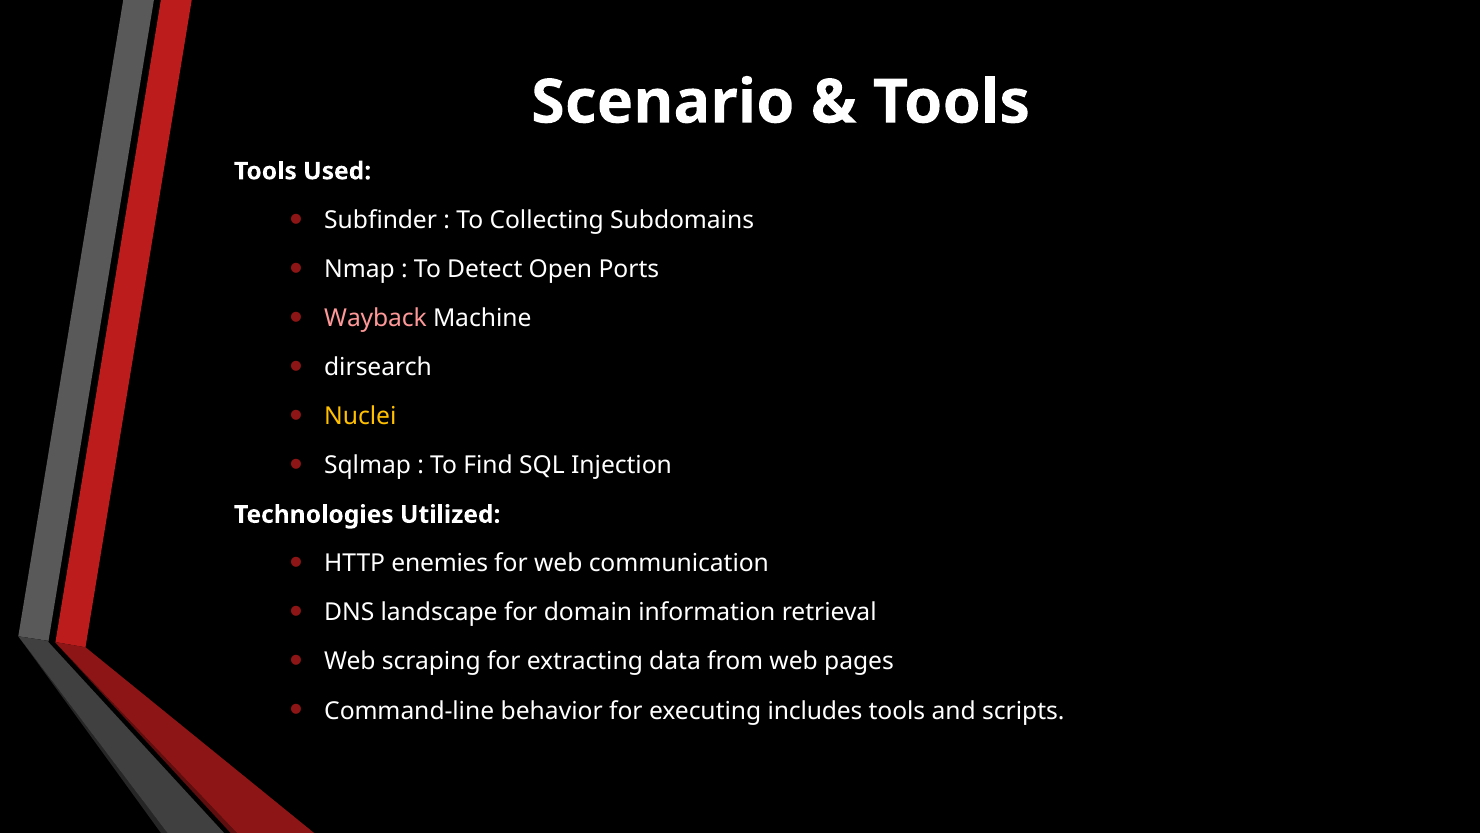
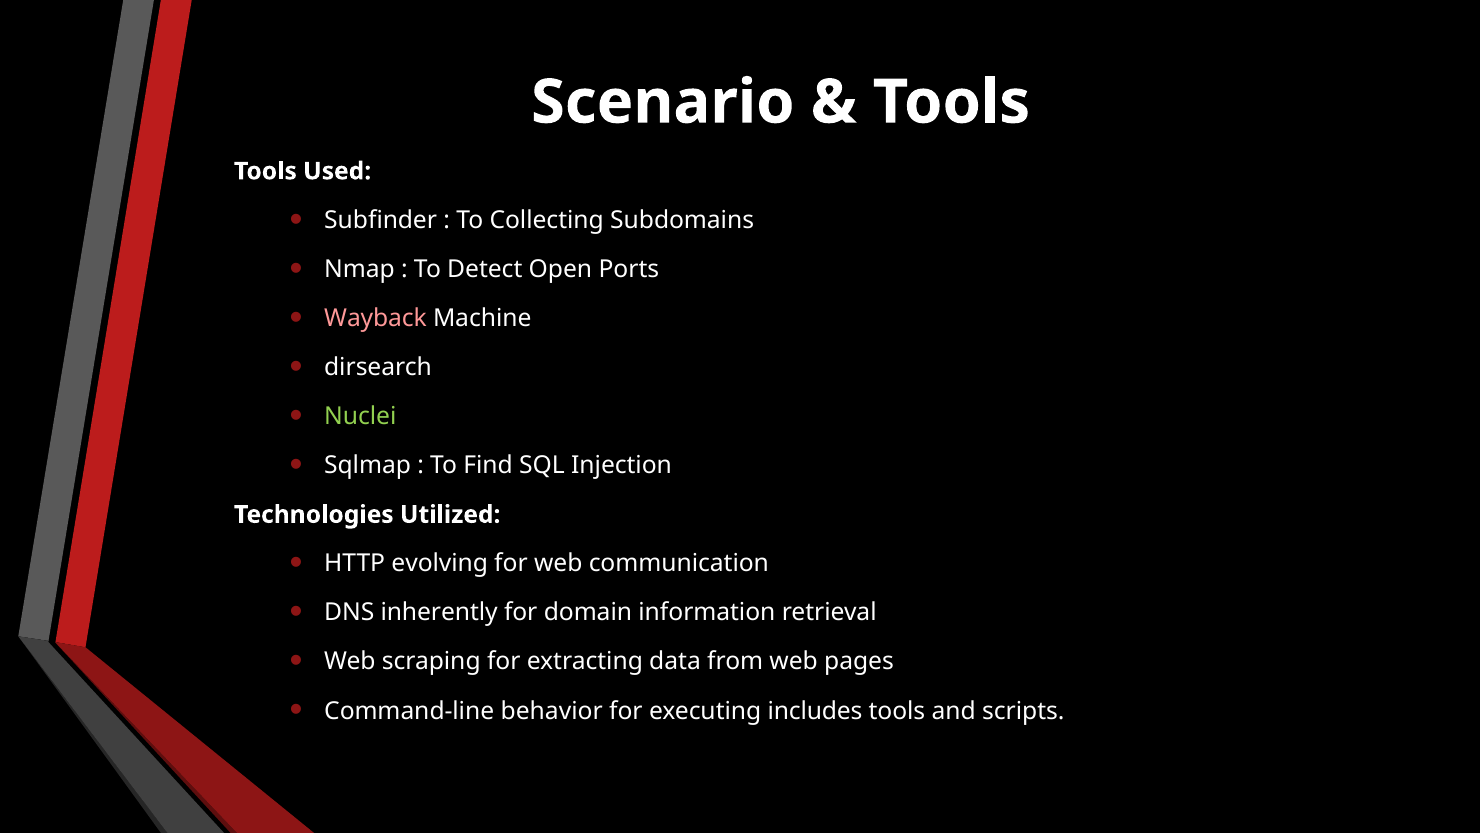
Nuclei colour: yellow -> light green
enemies: enemies -> evolving
landscape: landscape -> inherently
